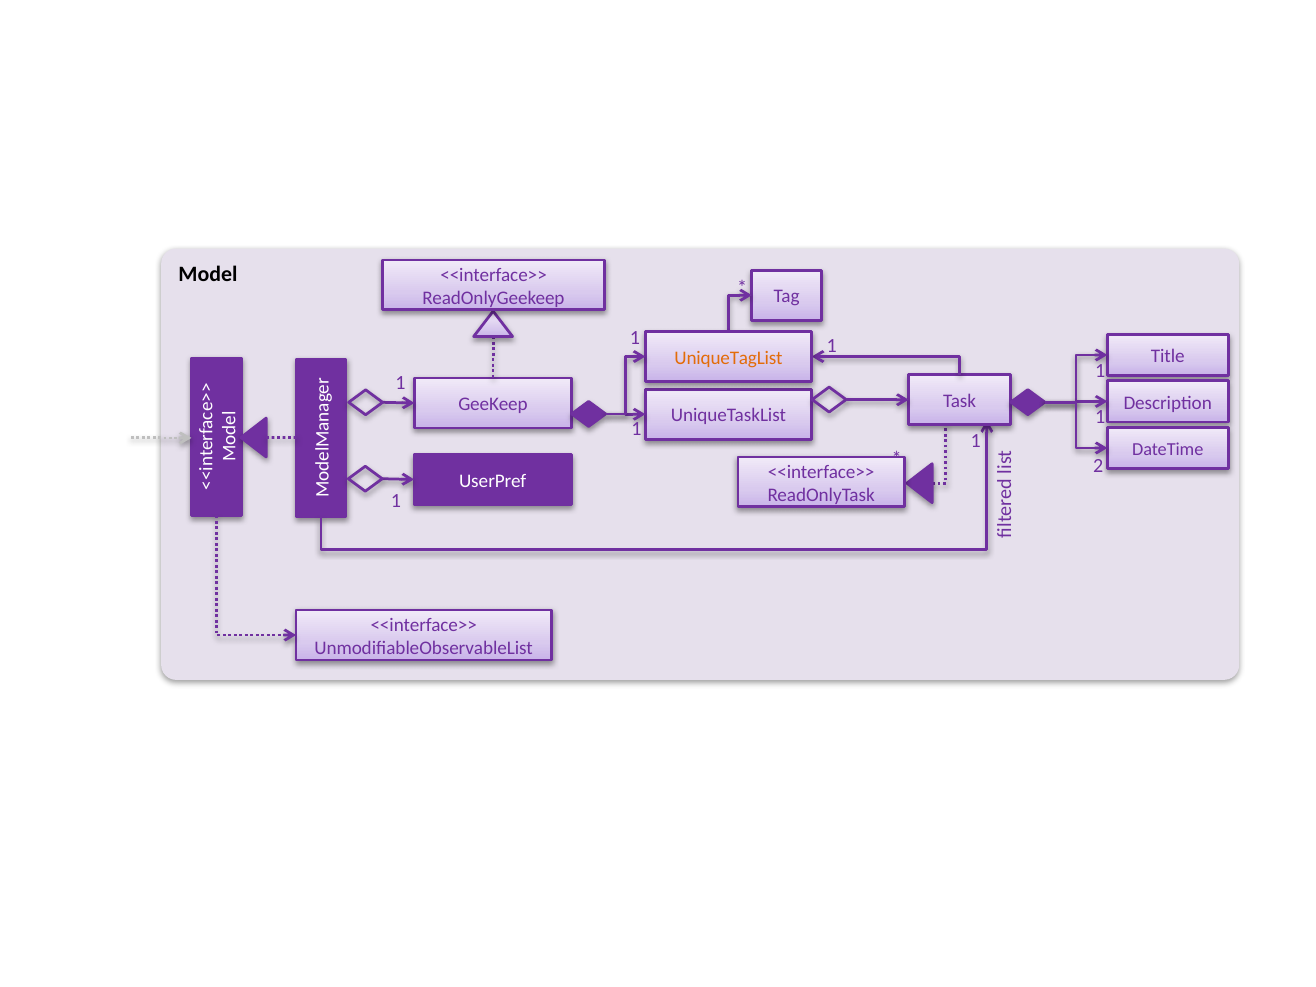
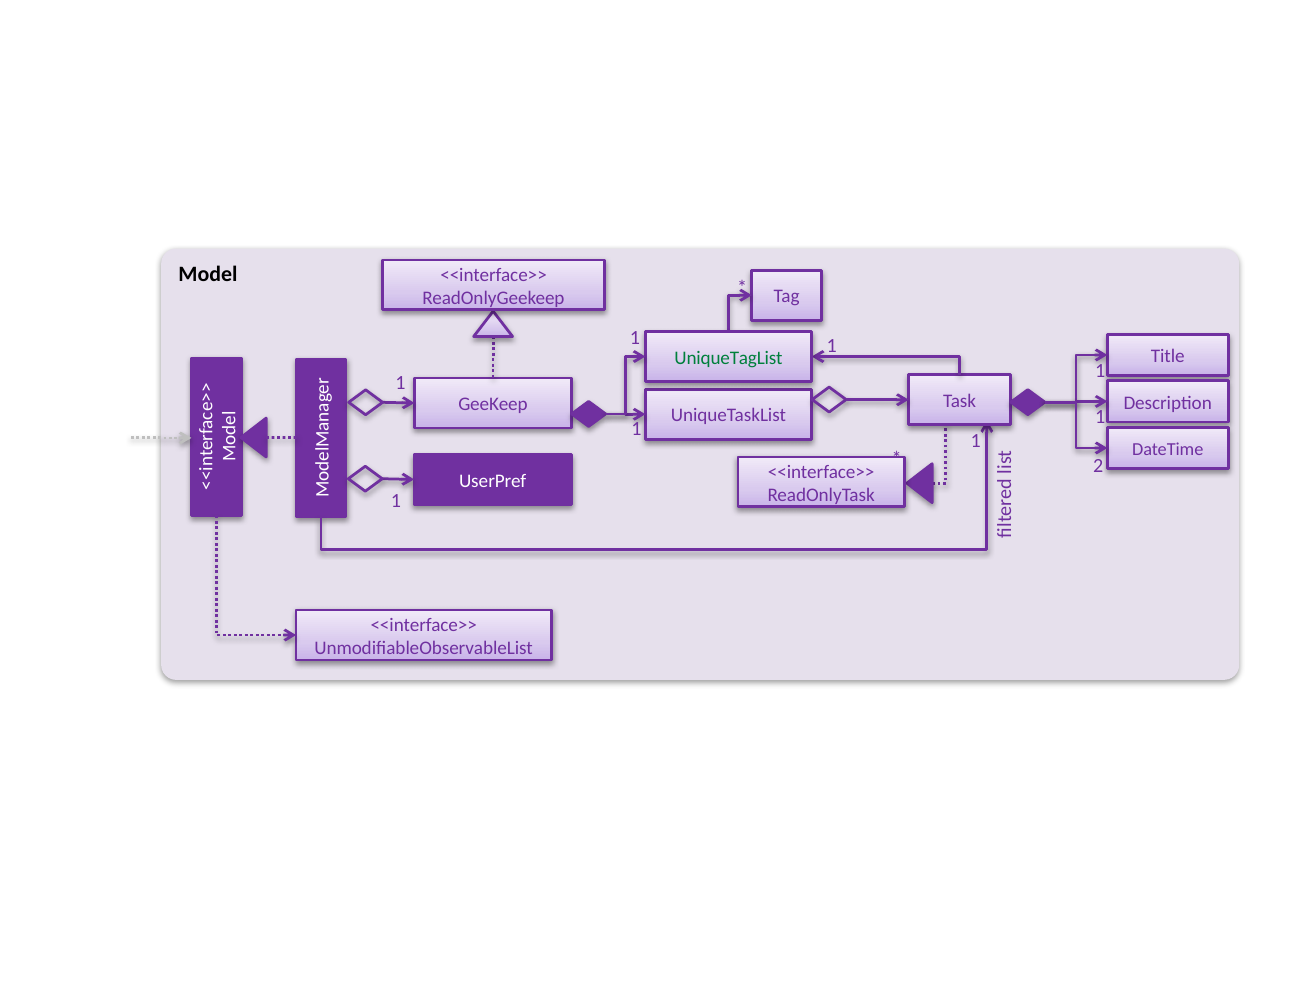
UniqueTagList colour: orange -> green
